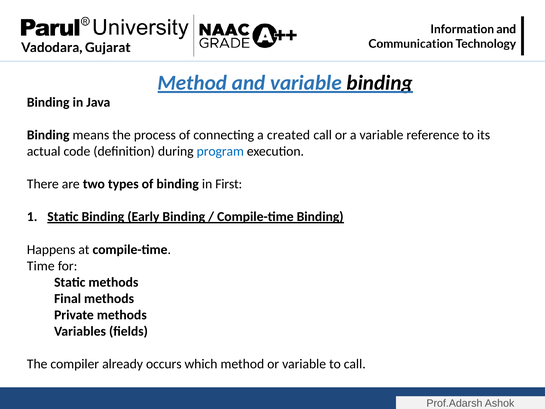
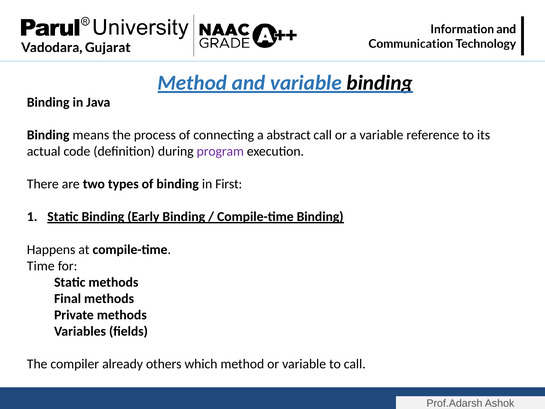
created: created -> abstract
program colour: blue -> purple
occurs: occurs -> others
